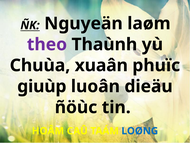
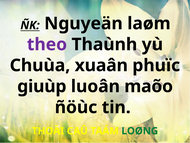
dieäu: dieäu -> maõo
HOÂM: HOÂM -> THOÂI
LOØNG colour: blue -> green
